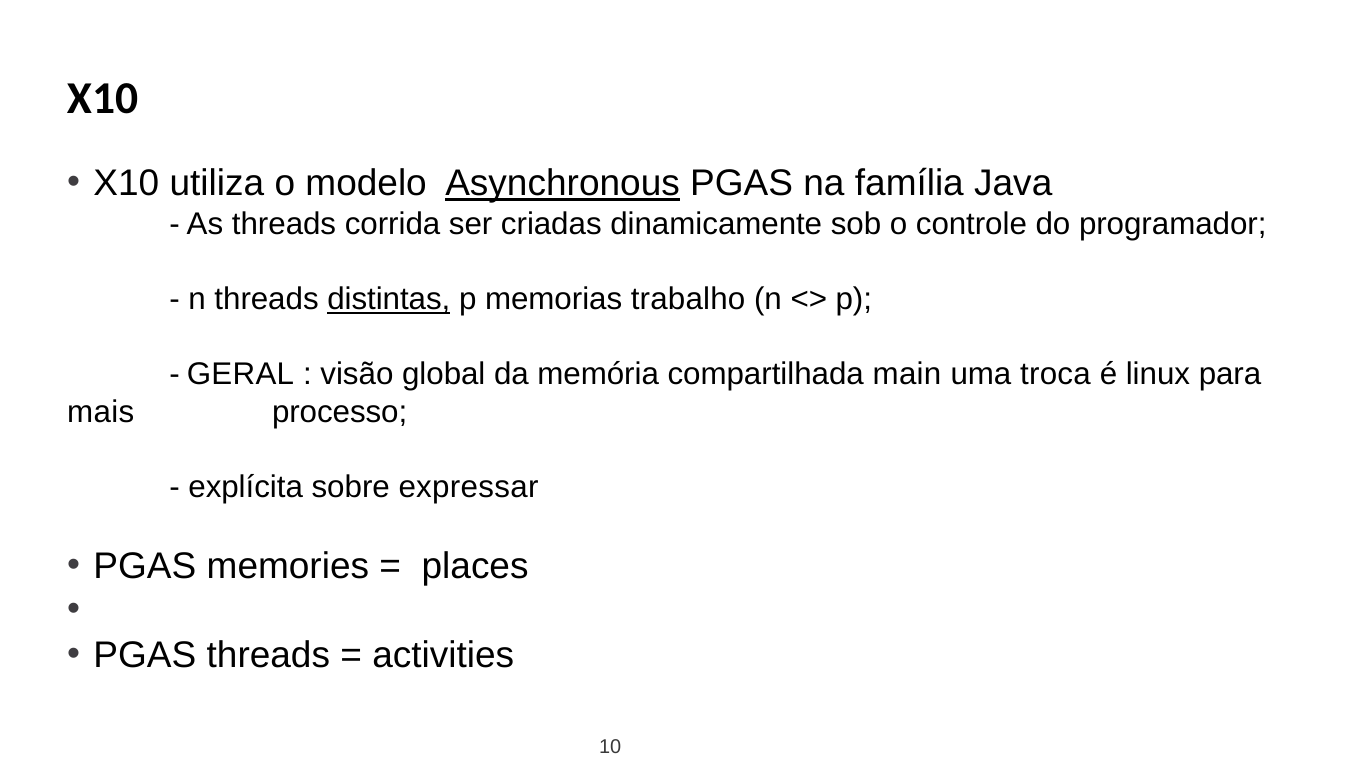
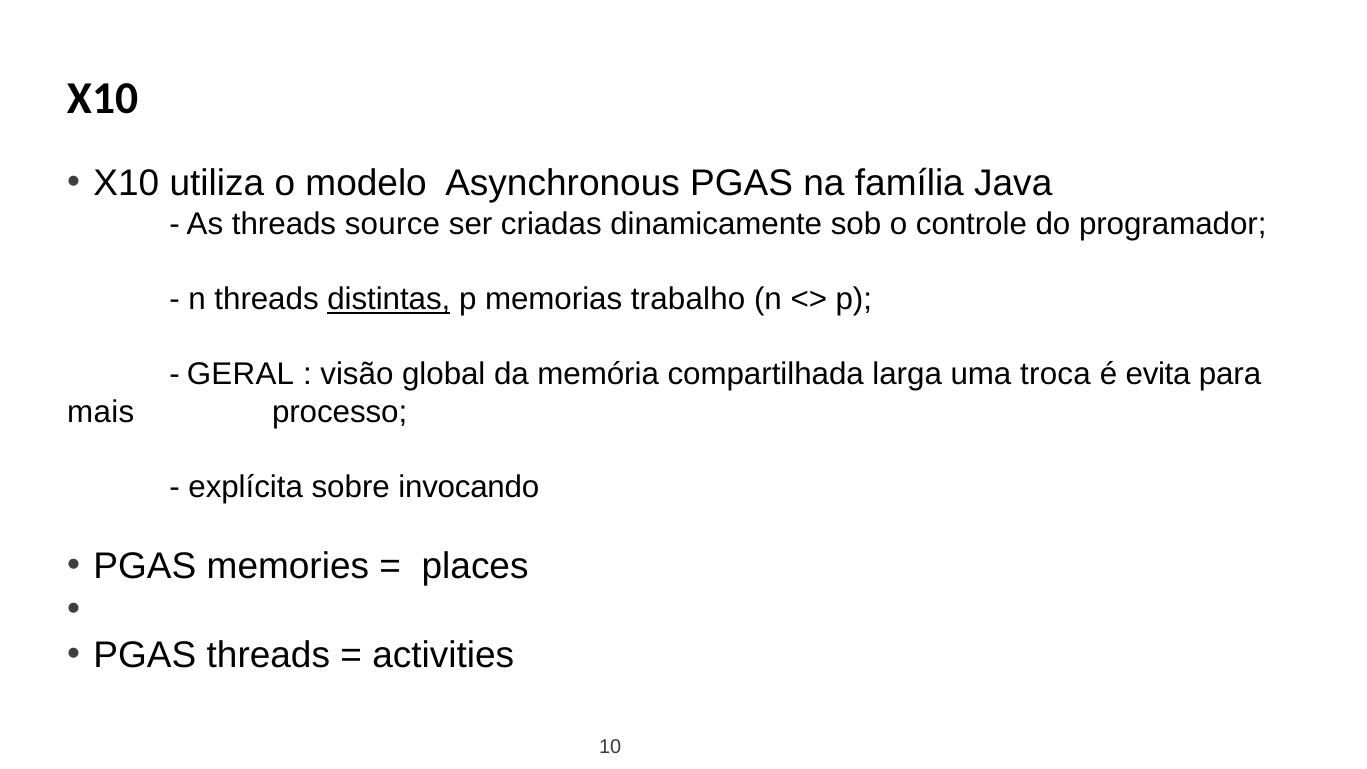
Asynchronous underline: present -> none
corrida: corrida -> source
main: main -> larga
linux: linux -> evita
expressar: expressar -> invocando
